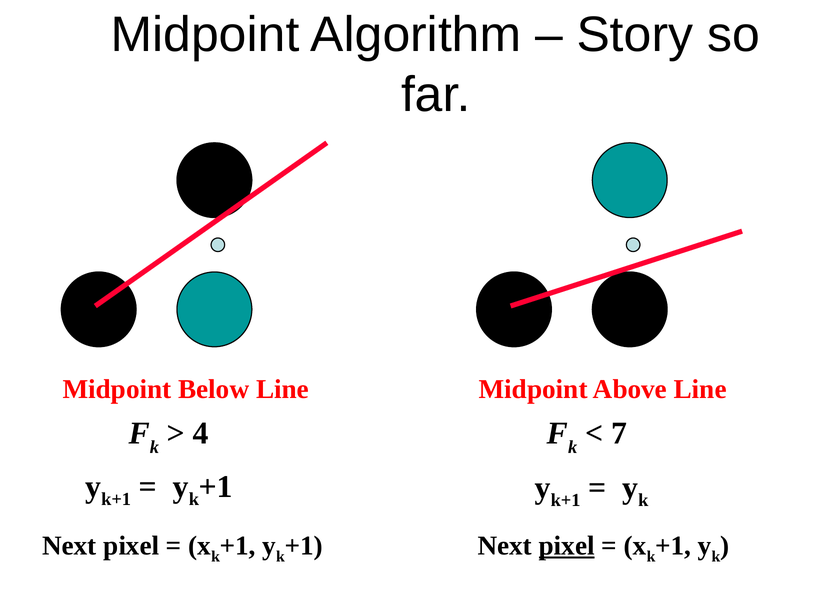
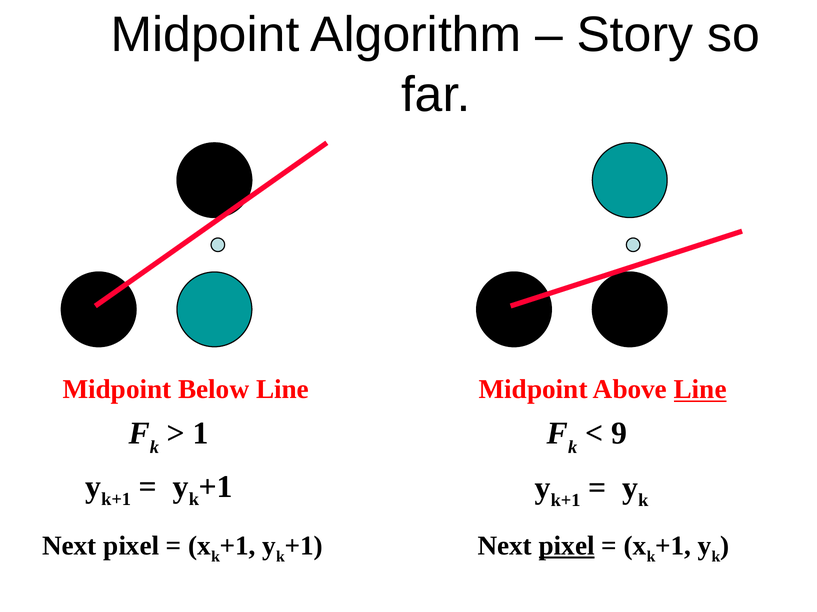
Line at (700, 390) underline: none -> present
4: 4 -> 1
7: 7 -> 9
